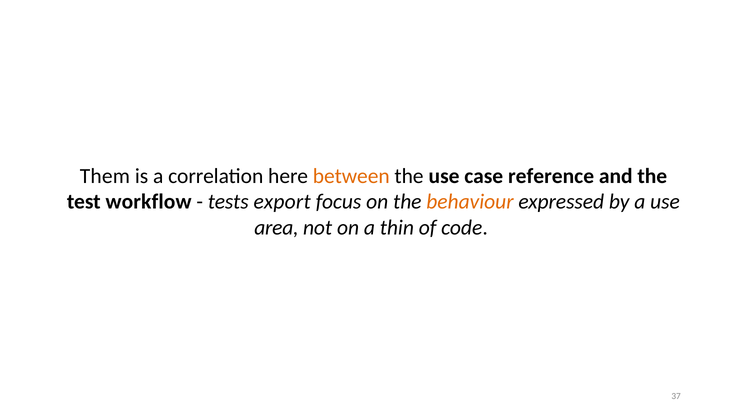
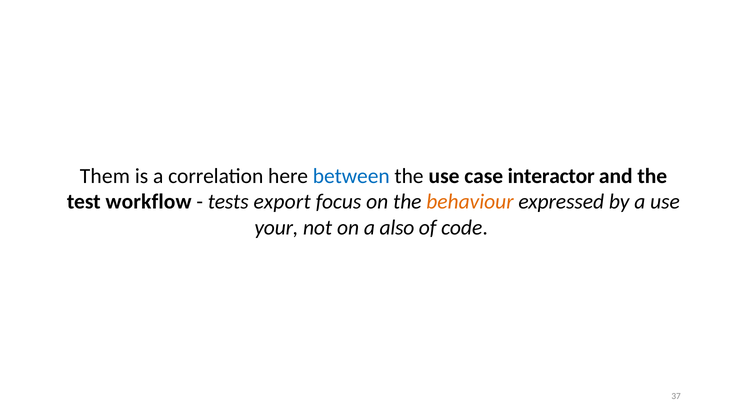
between colour: orange -> blue
reference: reference -> interactor
area: area -> your
thin: thin -> also
